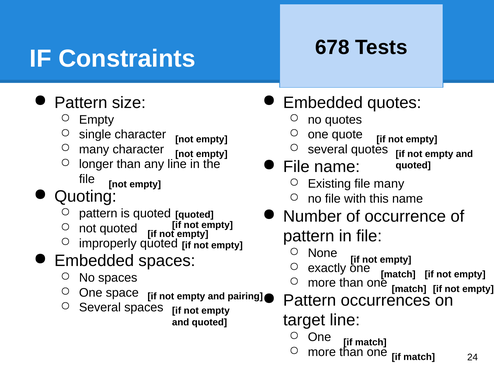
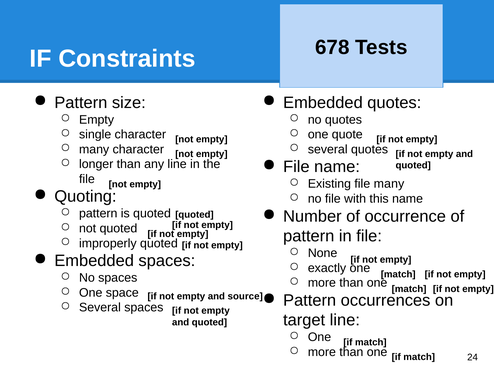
pairing: pairing -> source
